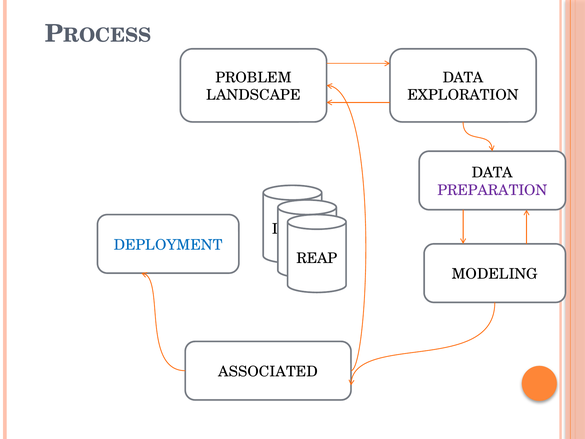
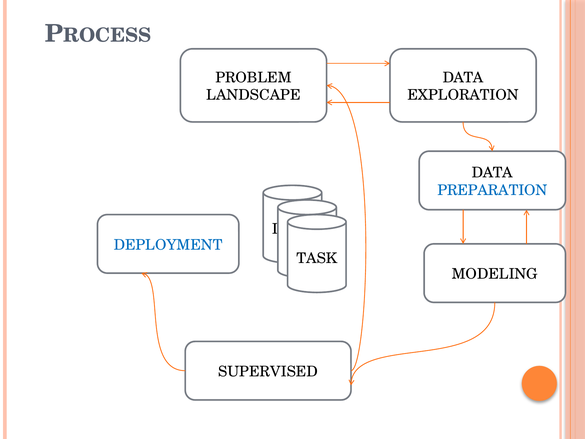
PREPARATION colour: purple -> blue
REAP: REAP -> TASK
ASSOCIATED: ASSOCIATED -> SUPERVISED
